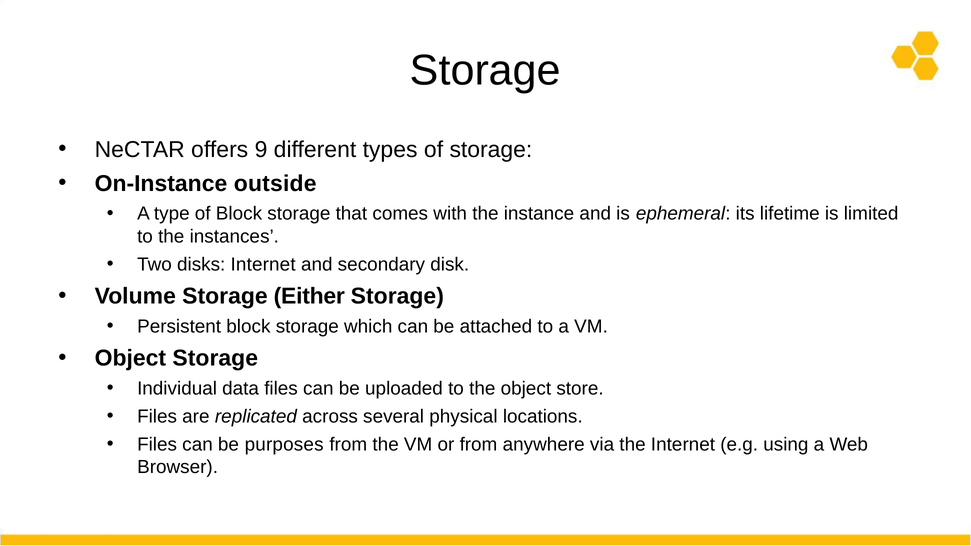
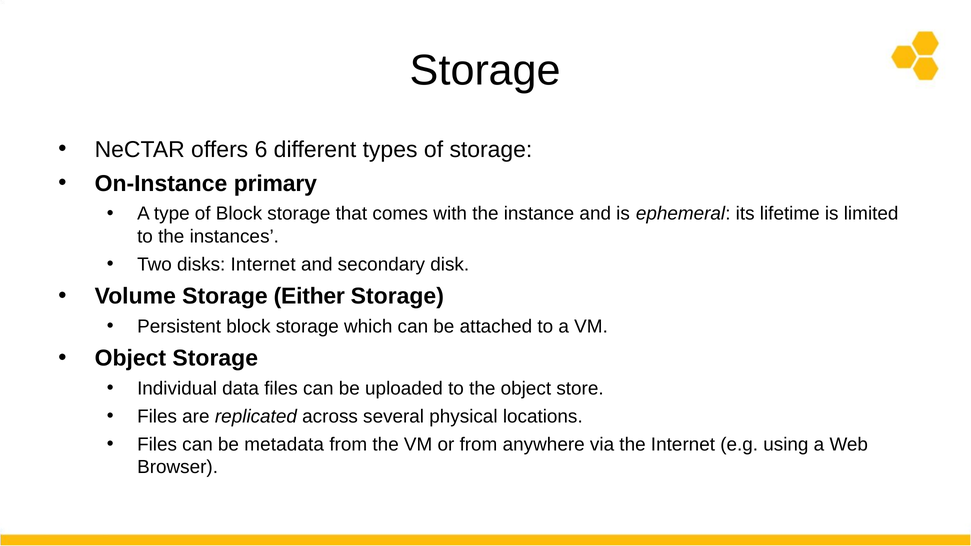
9: 9 -> 6
outside: outside -> primary
purposes: purposes -> metadata
